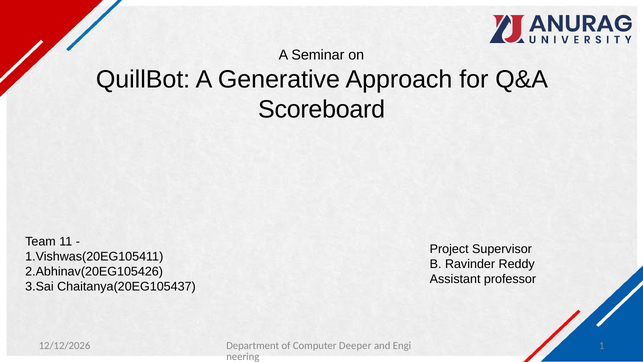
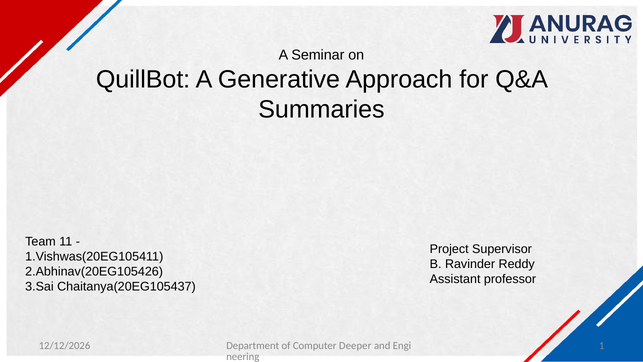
Scoreboard: Scoreboard -> Summaries
